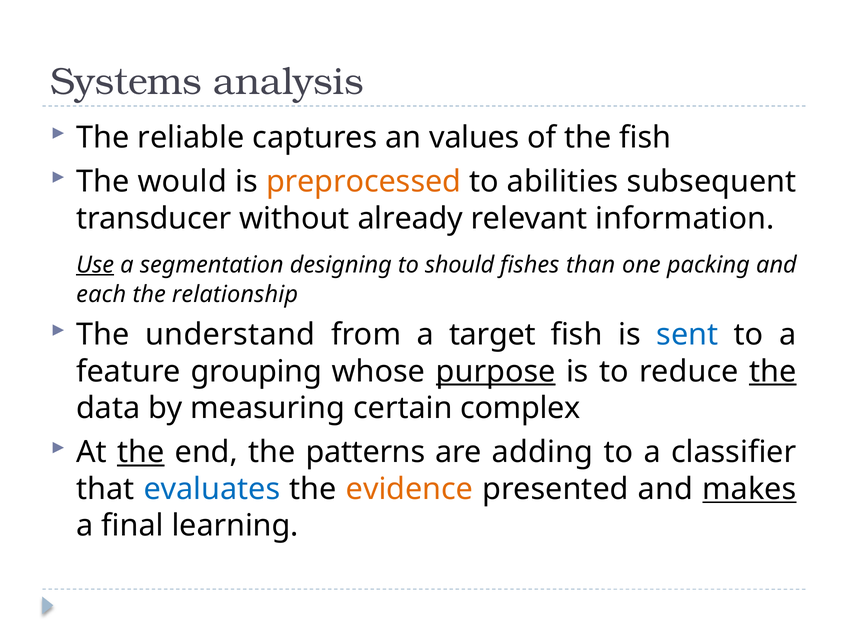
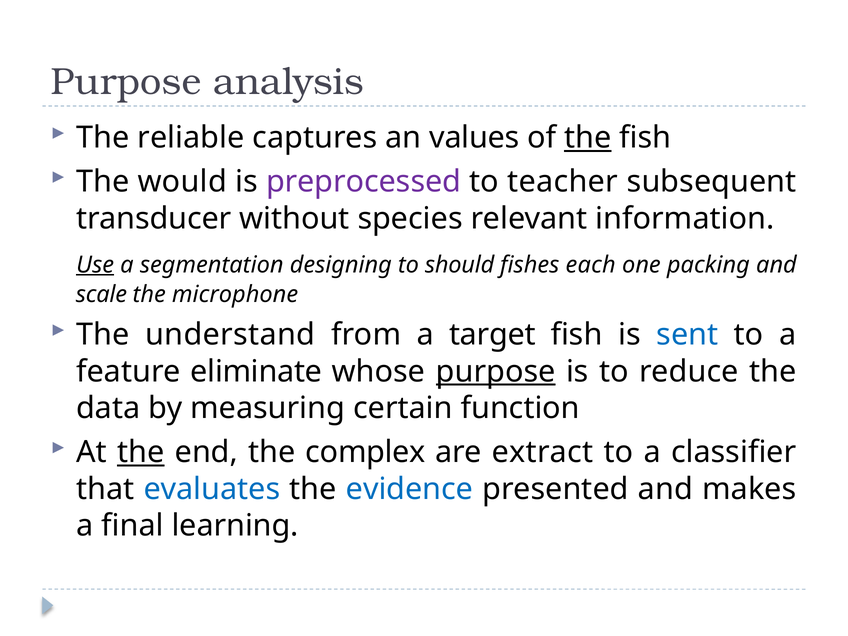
Systems at (126, 82): Systems -> Purpose
the at (588, 138) underline: none -> present
preprocessed colour: orange -> purple
abilities: abilities -> teacher
already: already -> species
than: than -> each
each: each -> scale
relationship: relationship -> microphone
grouping: grouping -> eliminate
the at (773, 371) underline: present -> none
complex: complex -> function
patterns: patterns -> complex
adding: adding -> extract
evidence colour: orange -> blue
makes underline: present -> none
